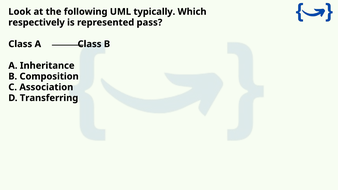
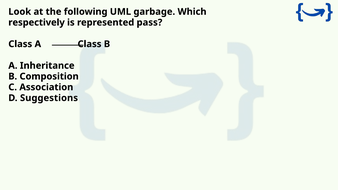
typically: typically -> garbage
Transferring: Transferring -> Suggestions
